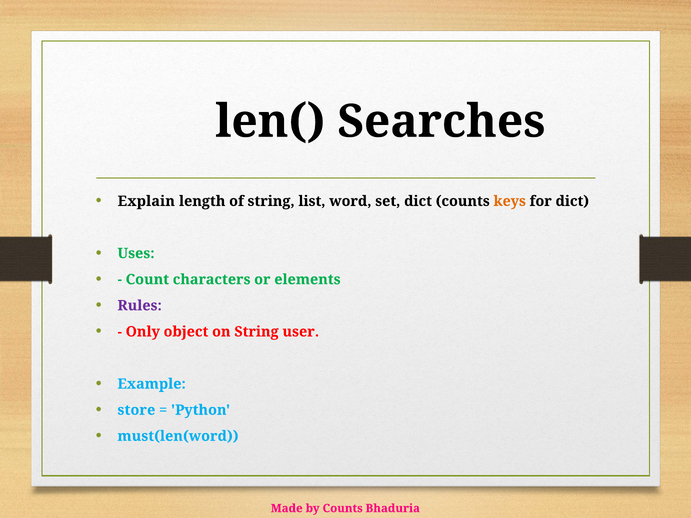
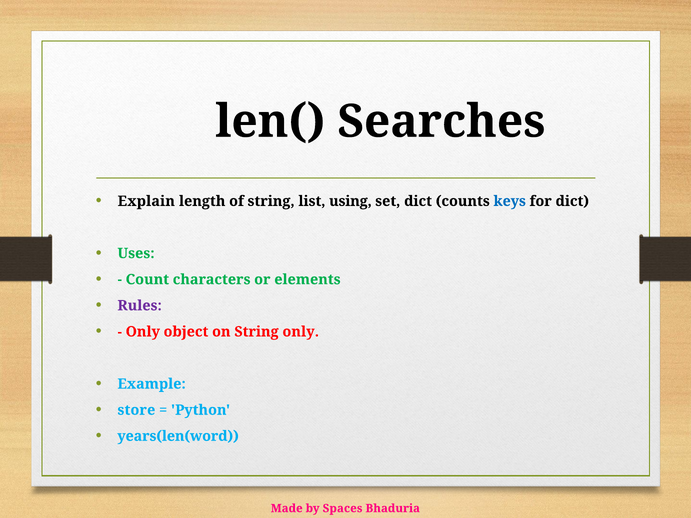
word: word -> using
keys colour: orange -> blue
String user: user -> only
must(len(word: must(len(word -> years(len(word
by Counts: Counts -> Spaces
